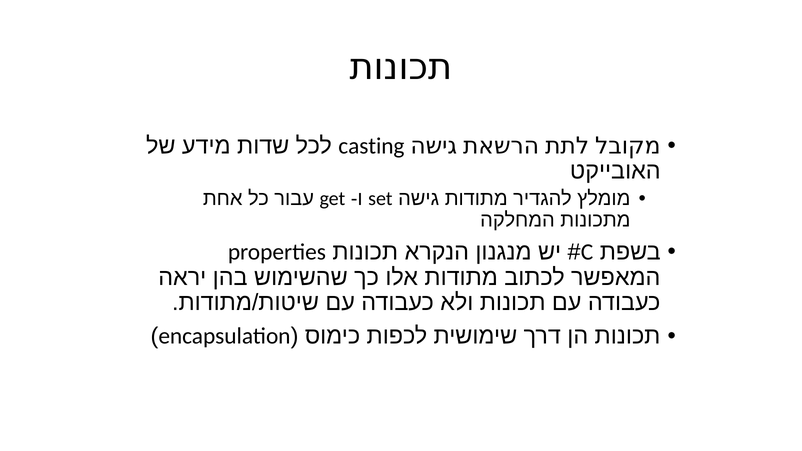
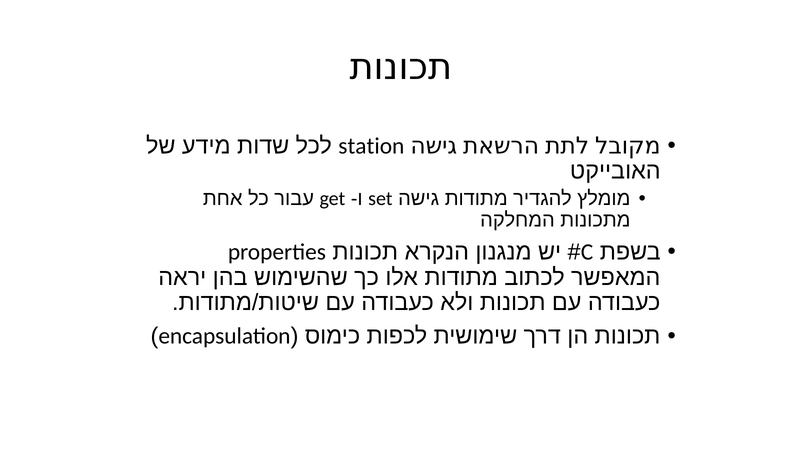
casting: casting -> station
